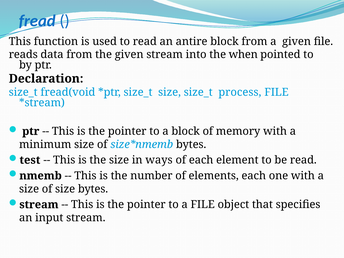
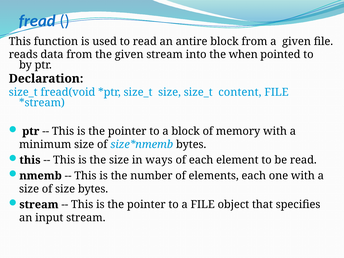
process: process -> content
test at (30, 160): test -> this
